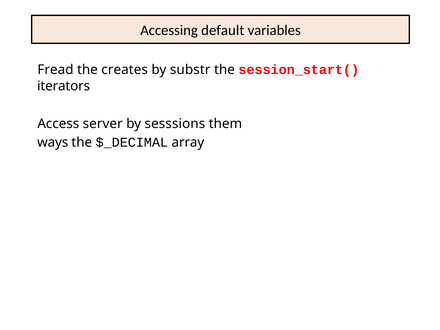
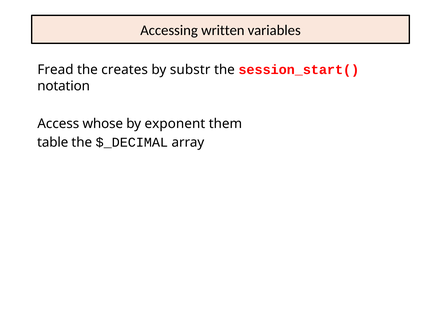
default: default -> written
iterators: iterators -> notation
server: server -> whose
sesssions: sesssions -> exponent
ways: ways -> table
